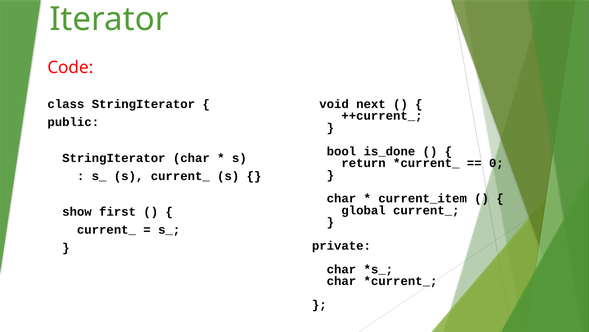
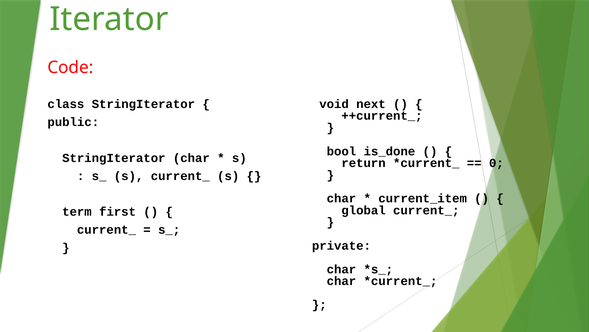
show: show -> term
